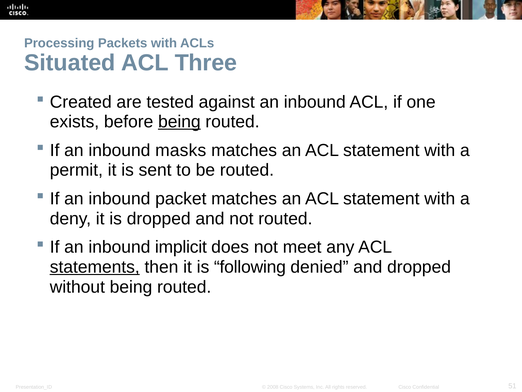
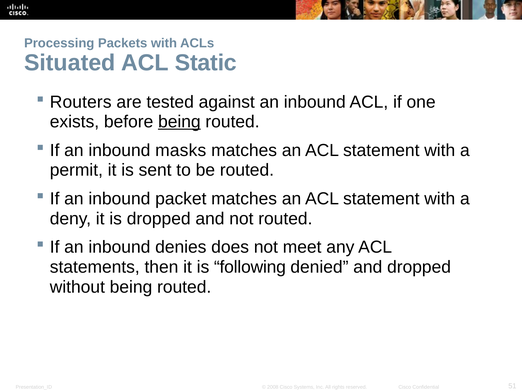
Three: Three -> Static
Created: Created -> Routers
implicit: implicit -> denies
statements underline: present -> none
